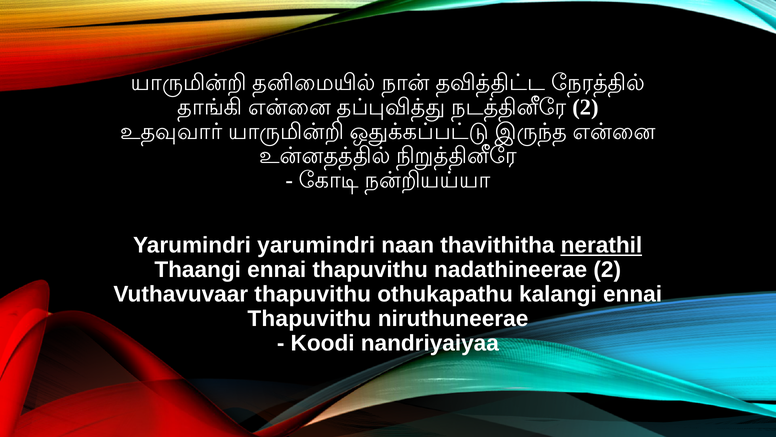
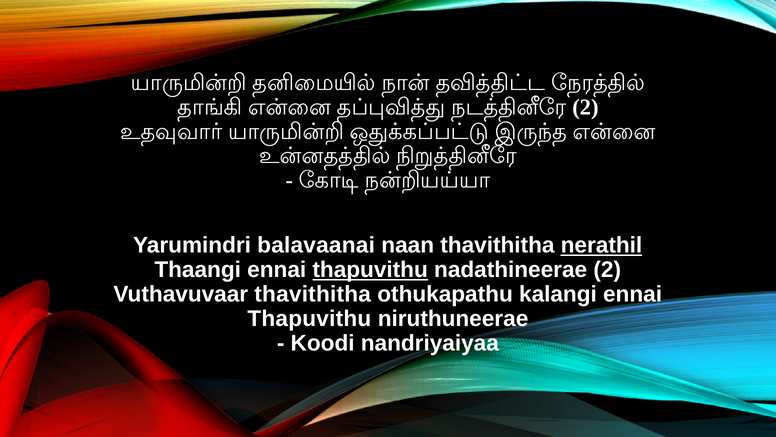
Yarumindri yarumindri: yarumindri -> balavaanai
thapuvithu at (370, 270) underline: none -> present
Vuthavuvaar thapuvithu: thapuvithu -> thavithitha
